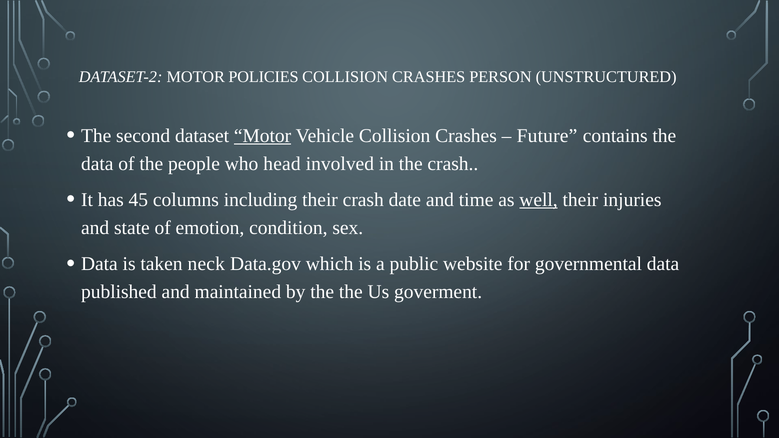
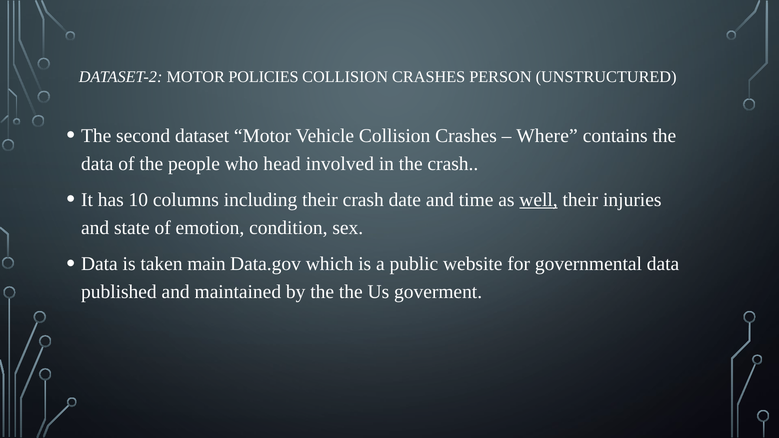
Motor at (263, 136) underline: present -> none
Future: Future -> Where
45: 45 -> 10
neck: neck -> main
